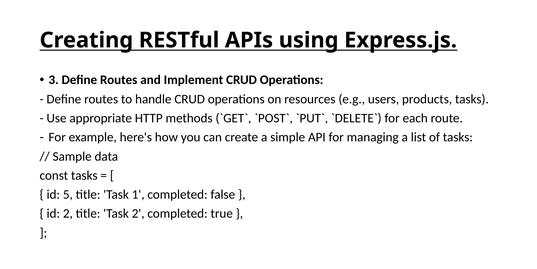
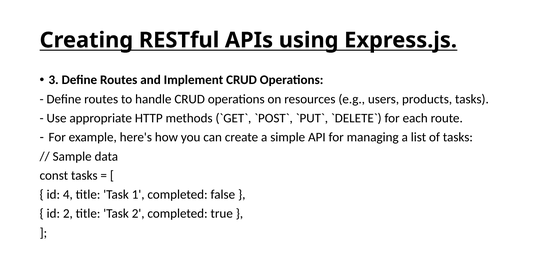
5: 5 -> 4
